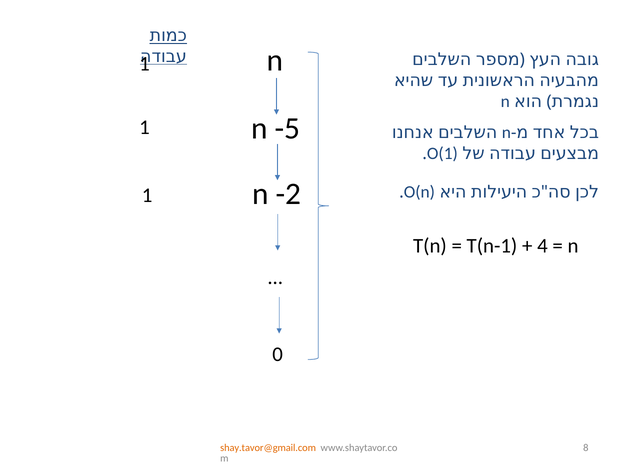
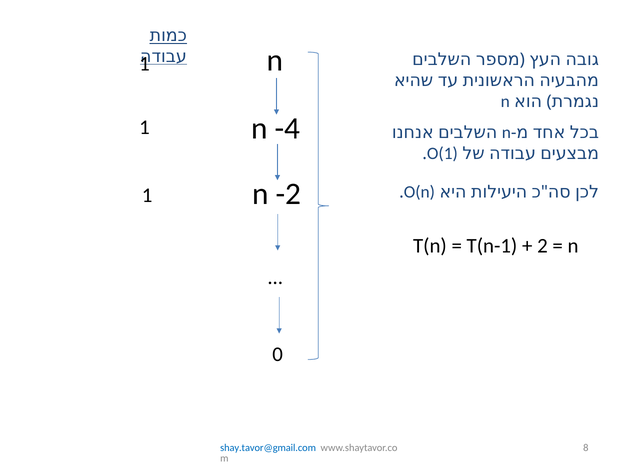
-5: -5 -> -4
4: 4 -> 2
shay.tavor@gmail.com colour: orange -> blue
